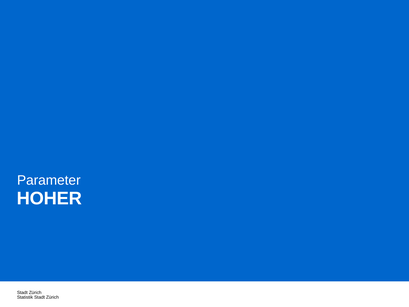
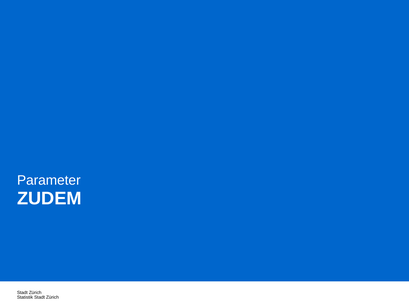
HOHER: HOHER -> ZUDEM
